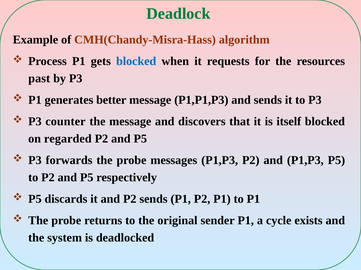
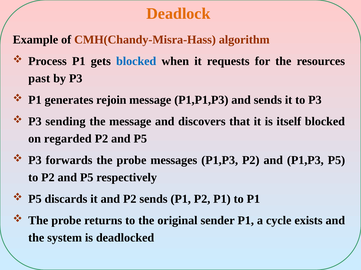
Deadlock colour: green -> orange
better: better -> rejoin
counter: counter -> sending
